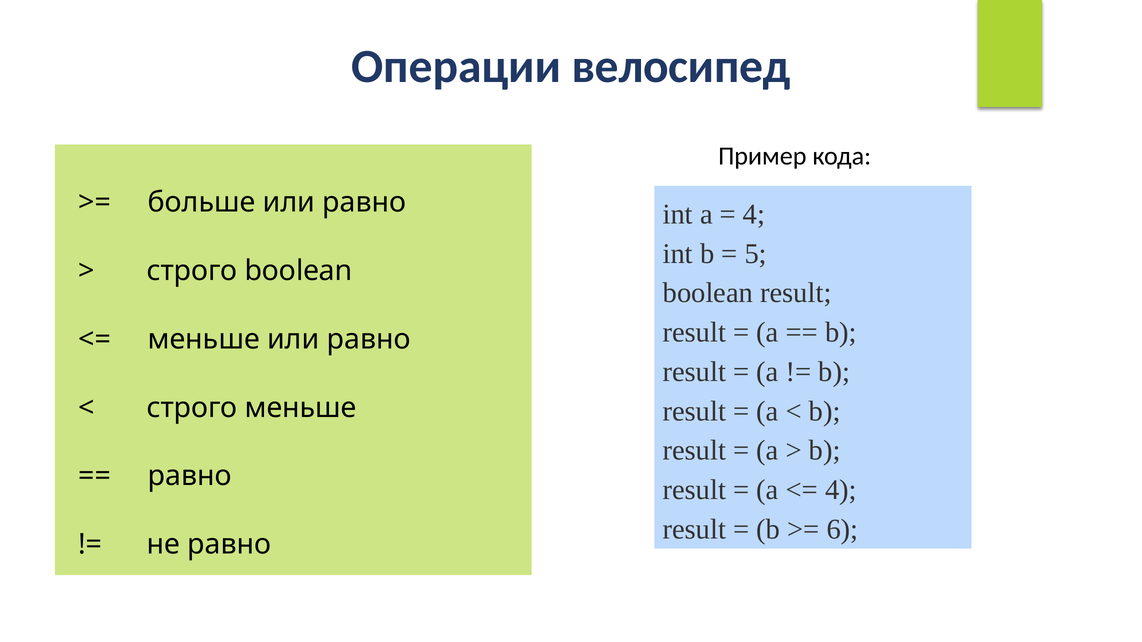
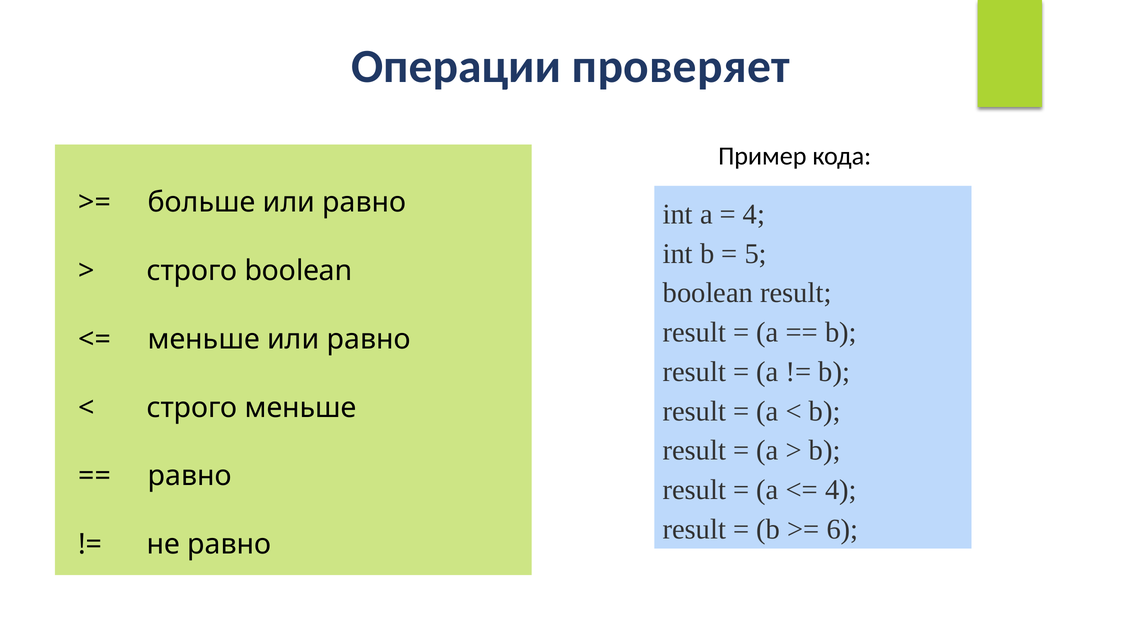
велосипед: велосипед -> проверяет
